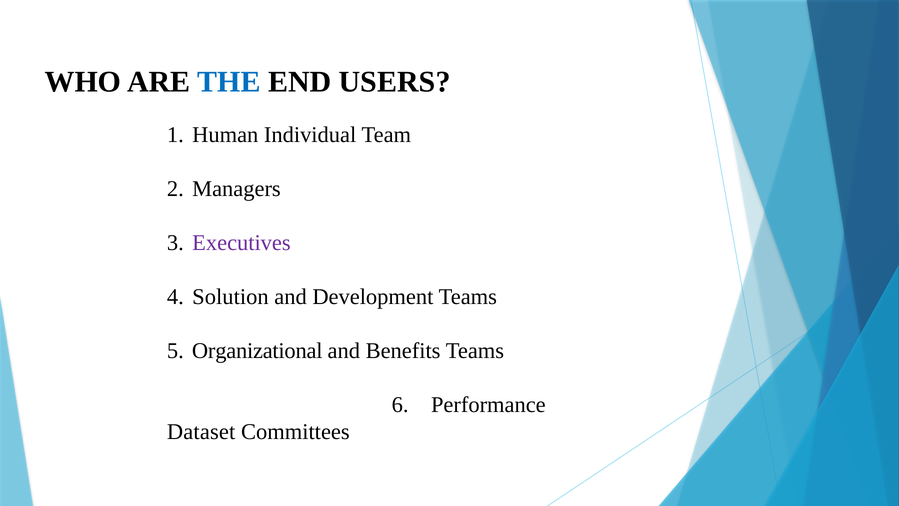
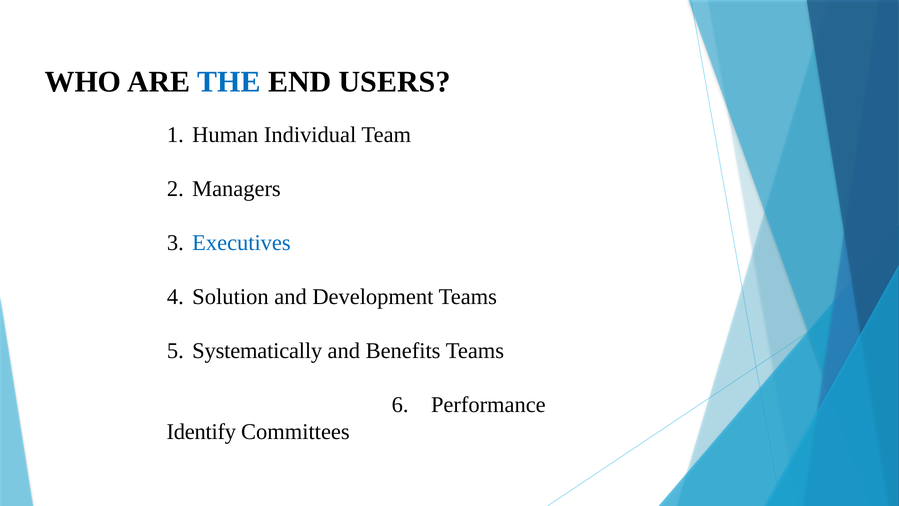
Executives colour: purple -> blue
Organizational: Organizational -> Systematically
Dataset: Dataset -> Identify
